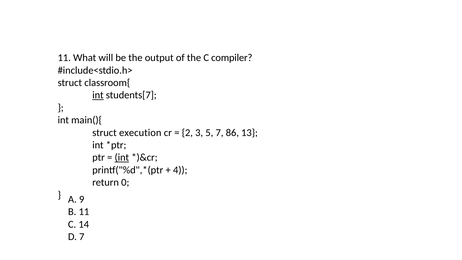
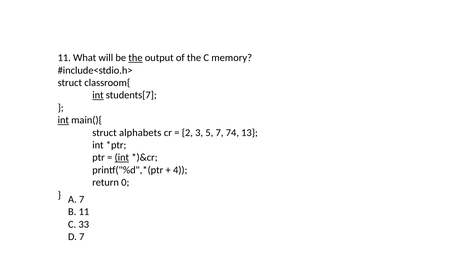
the at (135, 58) underline: none -> present
compiler: compiler -> memory
int at (63, 120) underline: none -> present
execution: execution -> alphabets
86: 86 -> 74
A 9: 9 -> 7
14: 14 -> 33
